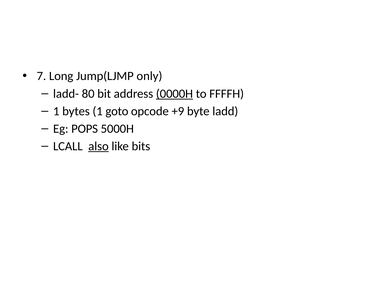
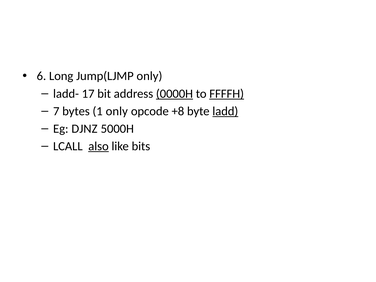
7: 7 -> 6
80: 80 -> 17
FFFFH underline: none -> present
1 at (56, 111): 1 -> 7
1 goto: goto -> only
+9: +9 -> +8
ladd underline: none -> present
POPS: POPS -> DJNZ
